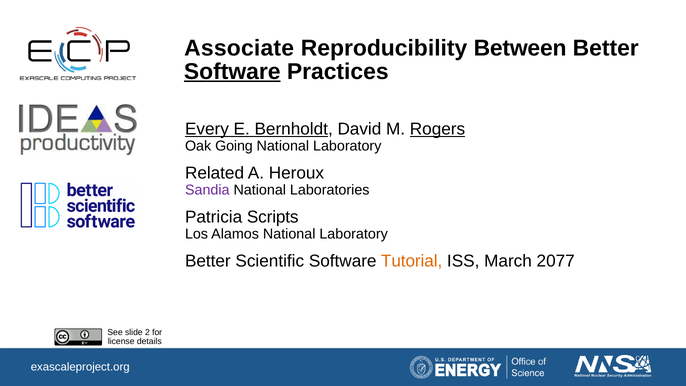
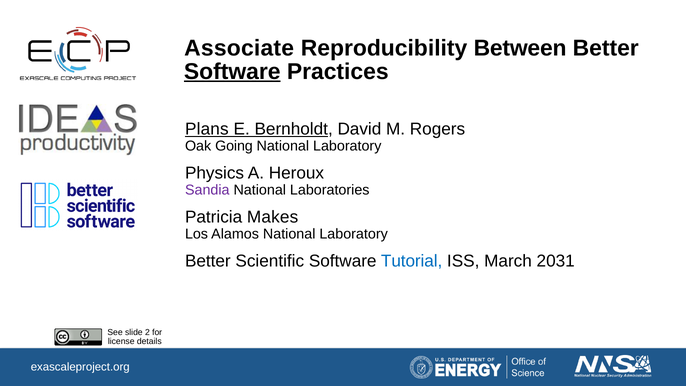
Every: Every -> Plans
Rogers underline: present -> none
Related: Related -> Physics
Scripts: Scripts -> Makes
Tutorial colour: orange -> blue
2077: 2077 -> 2031
